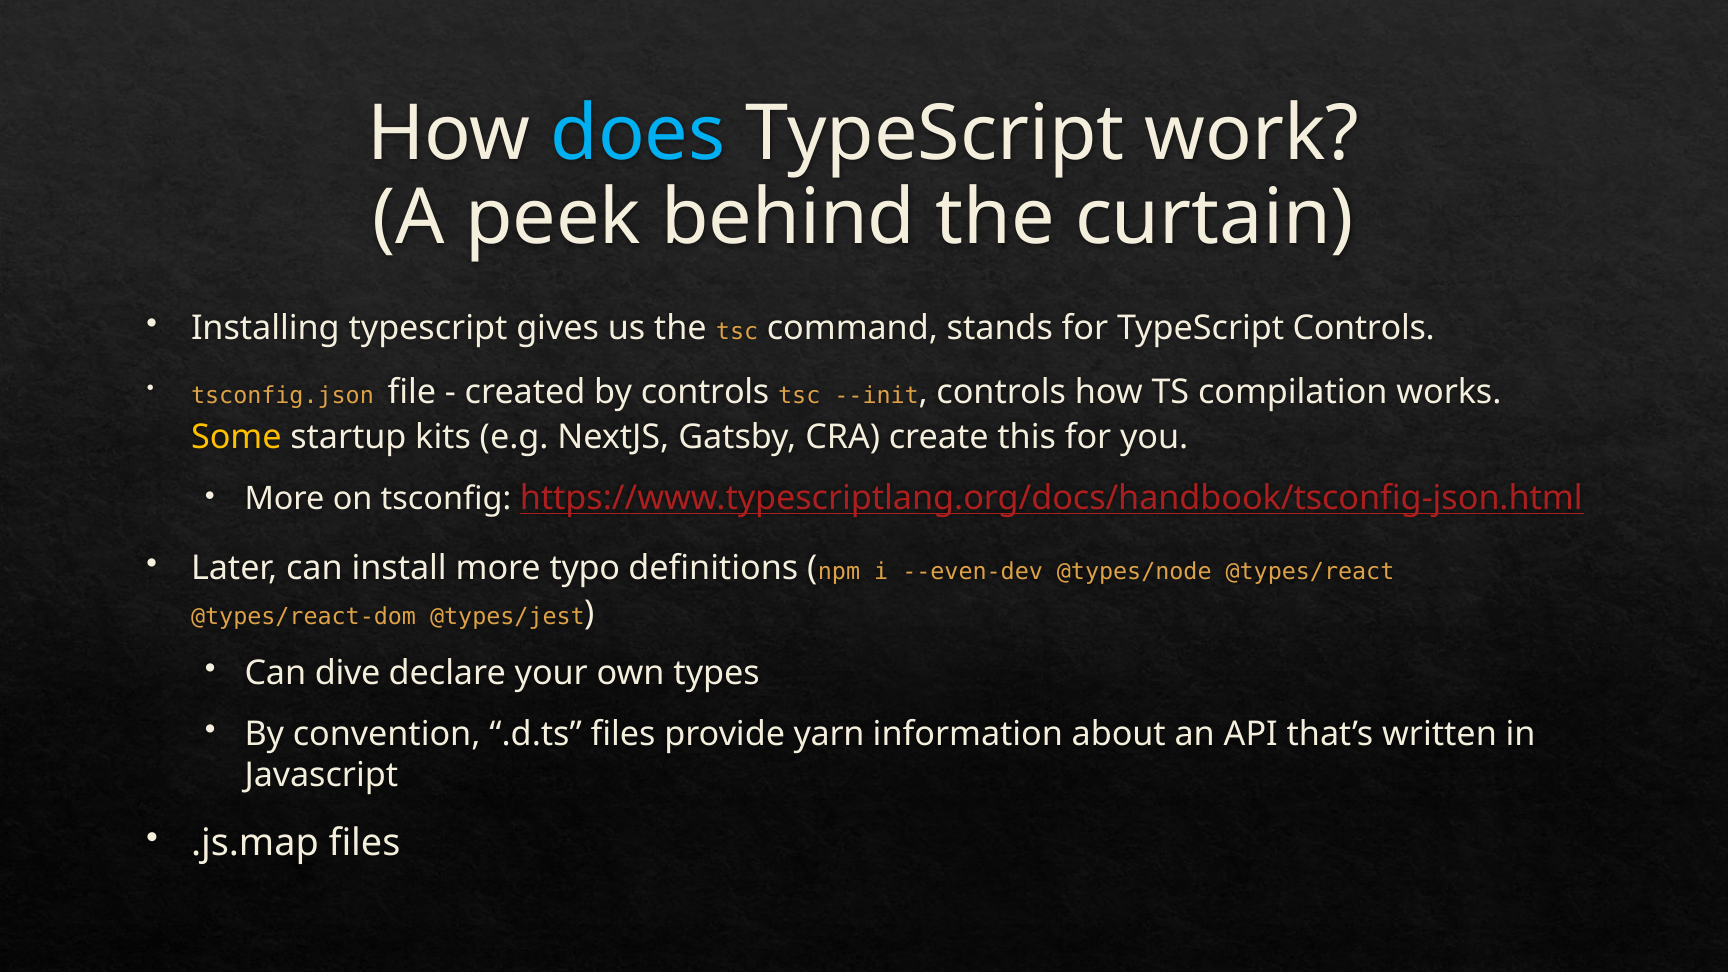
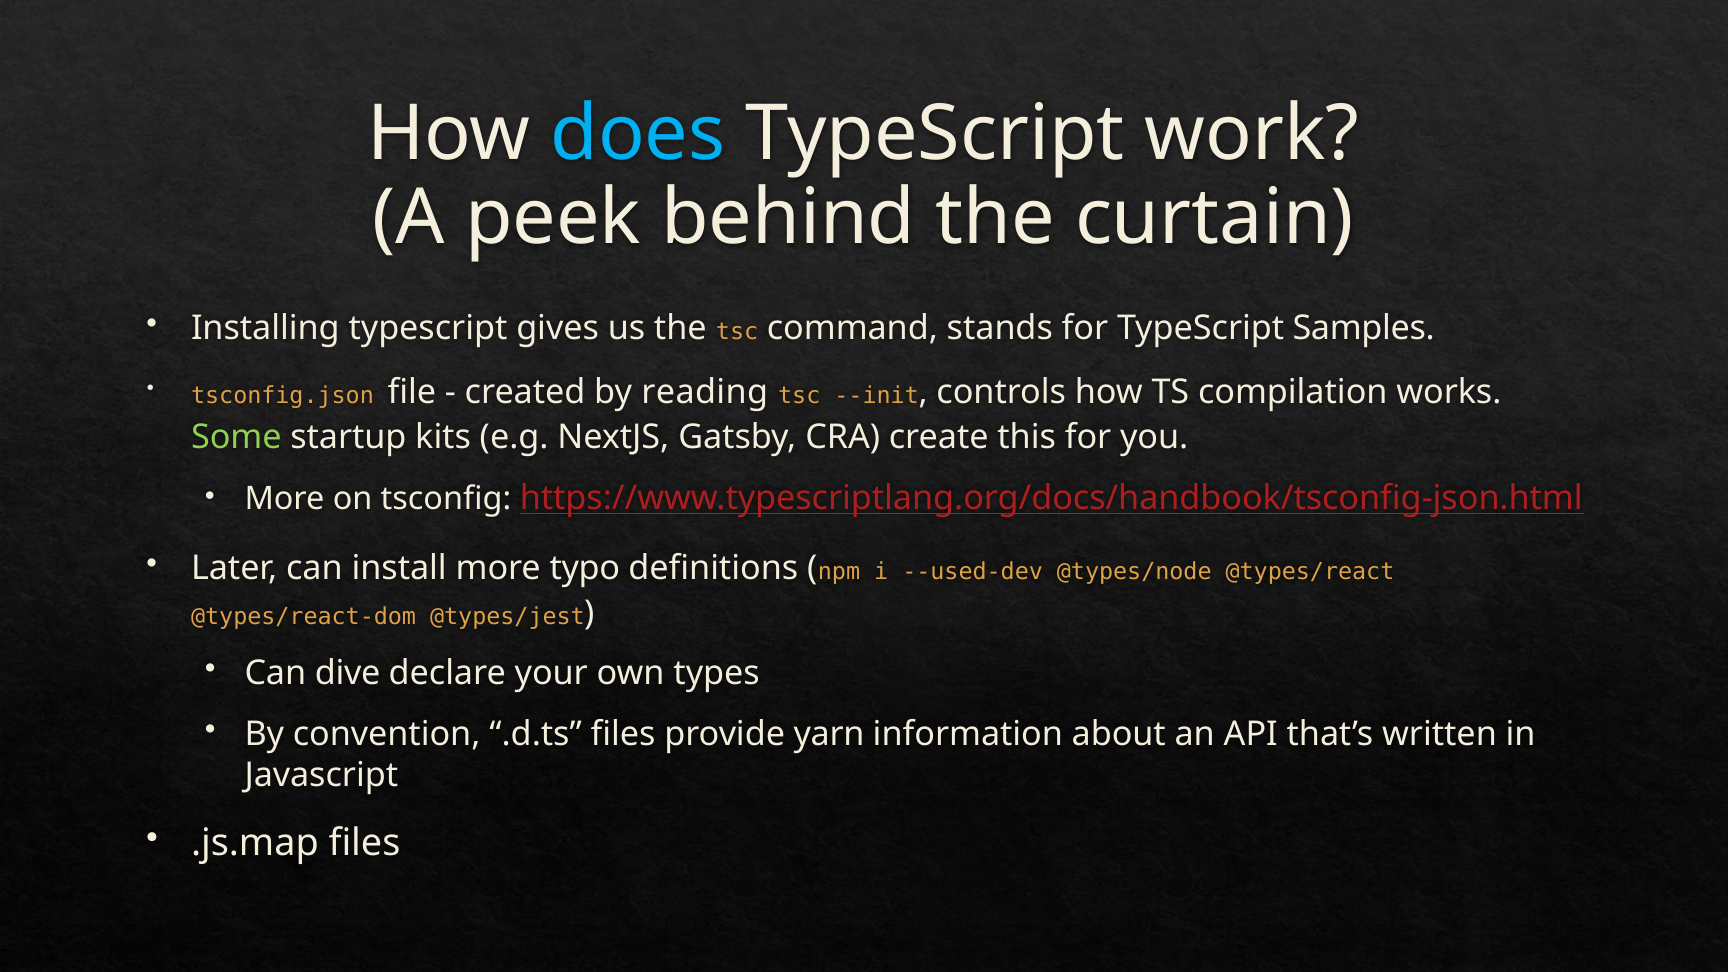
TypeScript Controls: Controls -> Samples
by controls: controls -> reading
Some colour: yellow -> light green
--even-dev: --even-dev -> --used-dev
